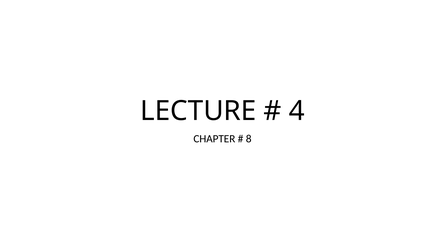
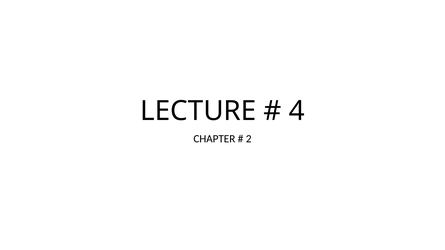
8: 8 -> 2
